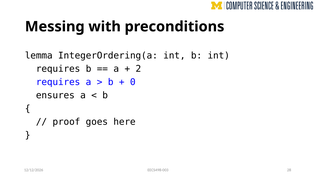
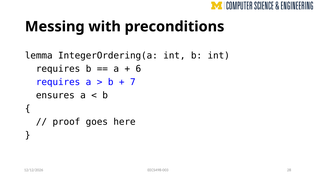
2: 2 -> 6
0: 0 -> 7
